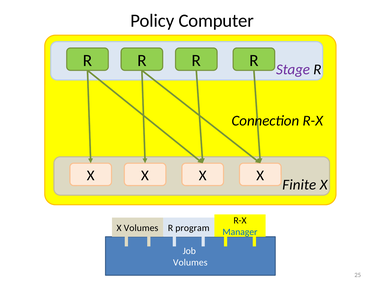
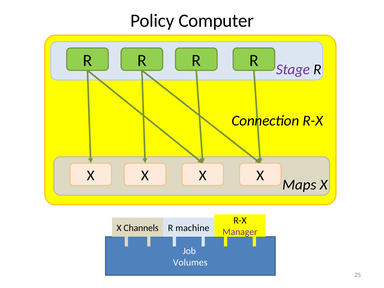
Finite: Finite -> Maps
X Volumes: Volumes -> Channels
program: program -> machine
Manager colour: blue -> purple
